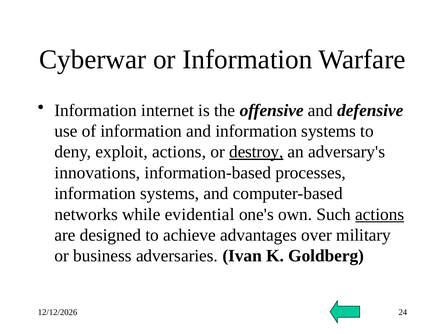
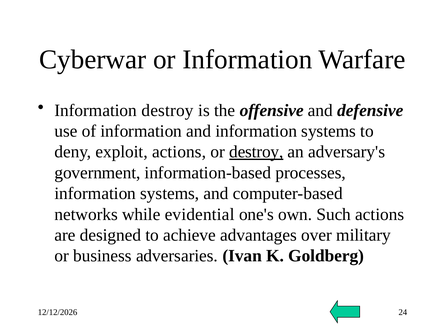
Information internet: internet -> destroy
innovations: innovations -> government
actions at (380, 214) underline: present -> none
